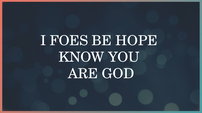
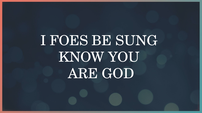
HOPE: HOPE -> SUNG
